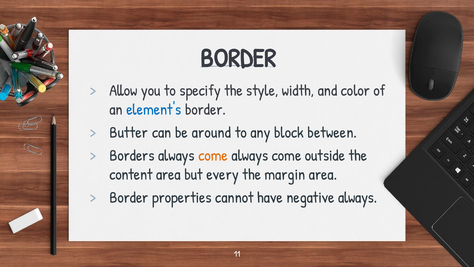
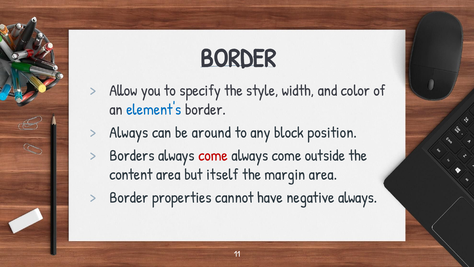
Butter at (129, 132): Butter -> Always
between: between -> position
come at (213, 155) colour: orange -> red
every: every -> itself
